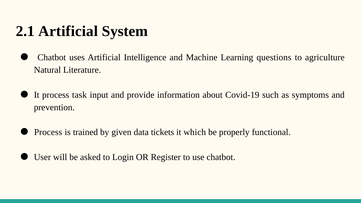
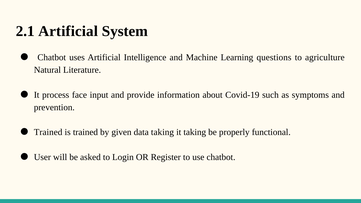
task: task -> face
Process at (48, 132): Process -> Trained
data tickets: tickets -> taking
it which: which -> taking
